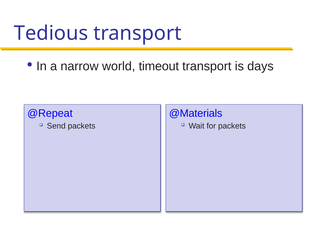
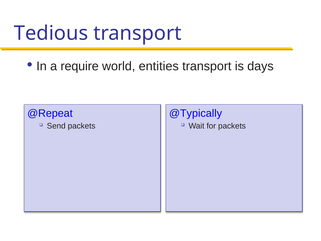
narrow: narrow -> require
timeout: timeout -> entities
@Materials: @Materials -> @Typically
